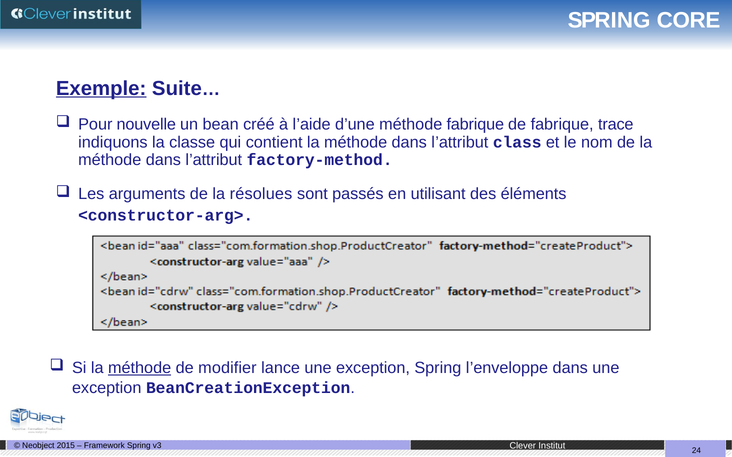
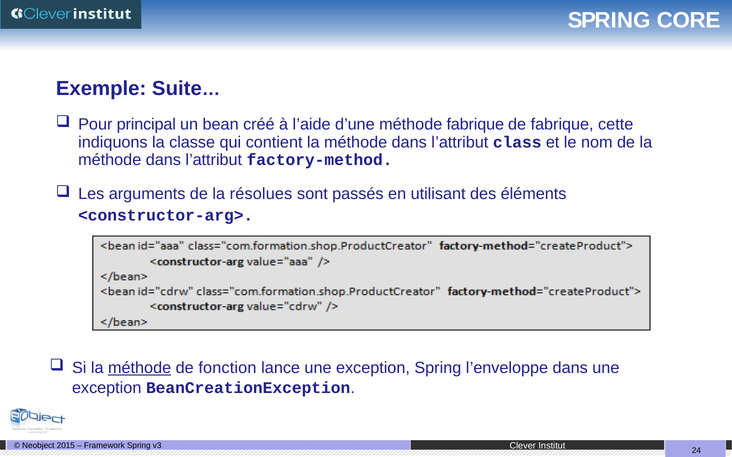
Exemple underline: present -> none
nouvelle: nouvelle -> principal
trace: trace -> cette
modifier: modifier -> fonction
